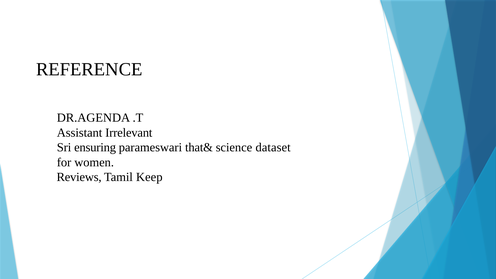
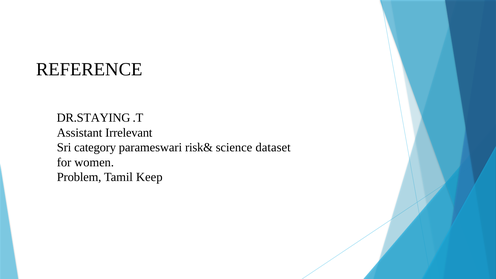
DR.AGENDA: DR.AGENDA -> DR.STAYING
ensuring: ensuring -> category
that&: that& -> risk&
Reviews: Reviews -> Problem
